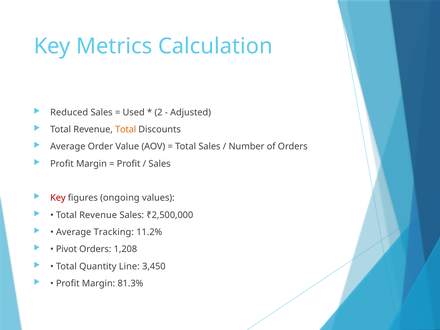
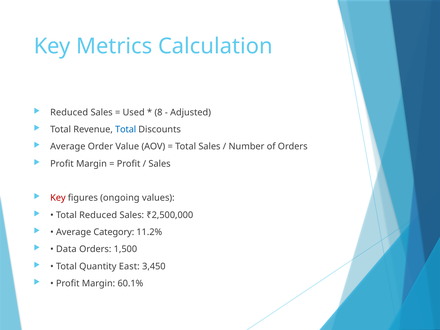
2: 2 -> 8
Total at (126, 129) colour: orange -> blue
Revenue at (98, 215): Revenue -> Reduced
Tracking: Tracking -> Category
Pivot: Pivot -> Data
1,208: 1,208 -> 1,500
Line: Line -> East
81.3%: 81.3% -> 60.1%
